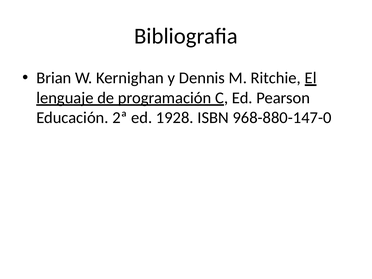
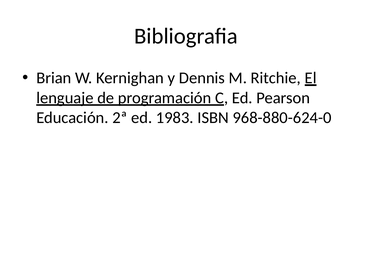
1928: 1928 -> 1983
968-880-147-0: 968-880-147-0 -> 968-880-624-0
